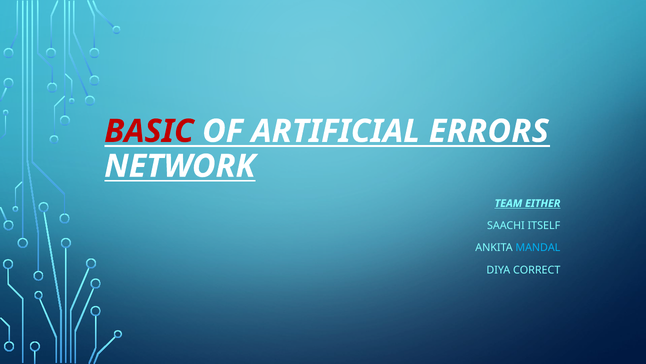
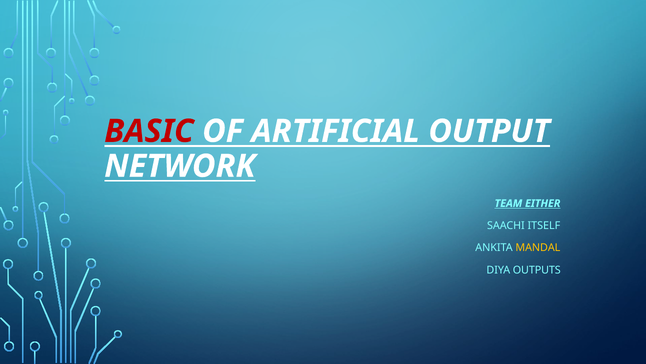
ERRORS: ERRORS -> OUTPUT
MANDAL colour: light blue -> yellow
CORRECT: CORRECT -> OUTPUTS
